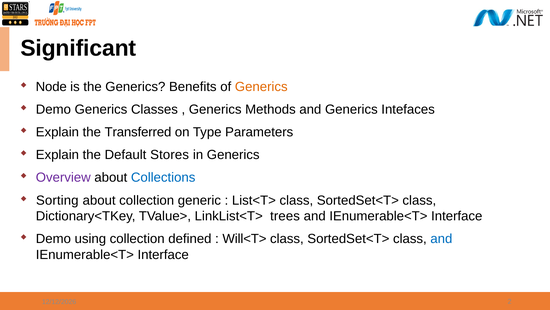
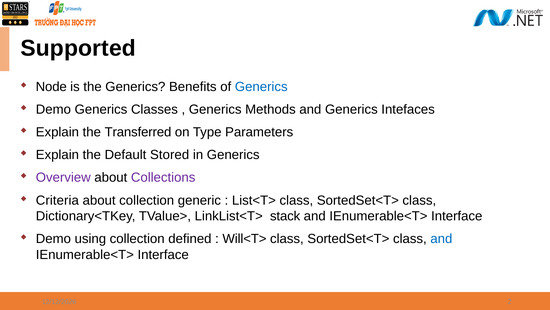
Significant: Significant -> Supported
Generics at (261, 87) colour: orange -> blue
Stores: Stores -> Stored
Collections colour: blue -> purple
Sorting: Sorting -> Criteria
trees: trees -> stack
